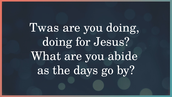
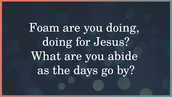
Twas: Twas -> Foam
